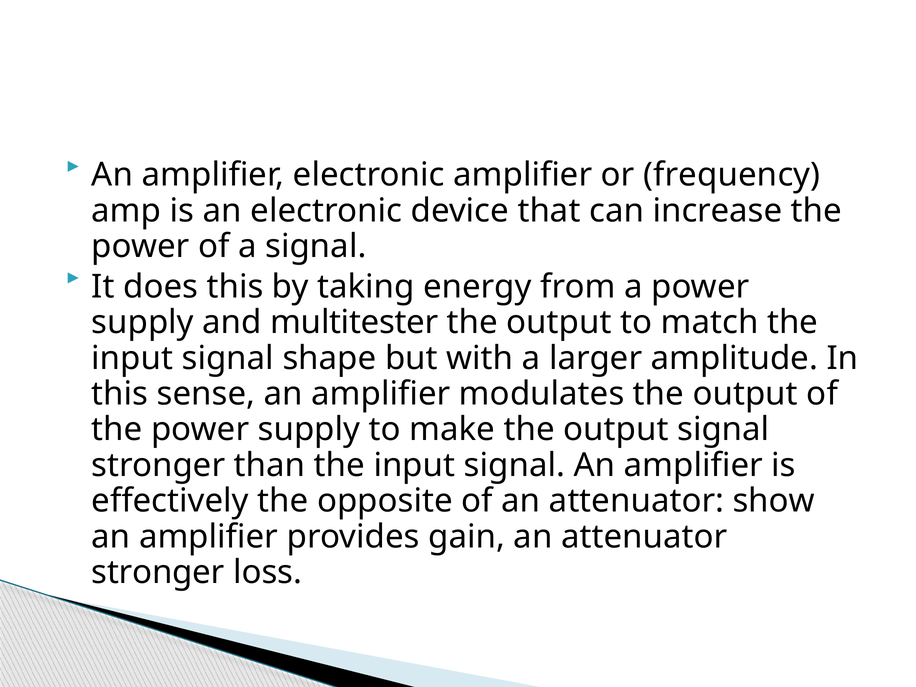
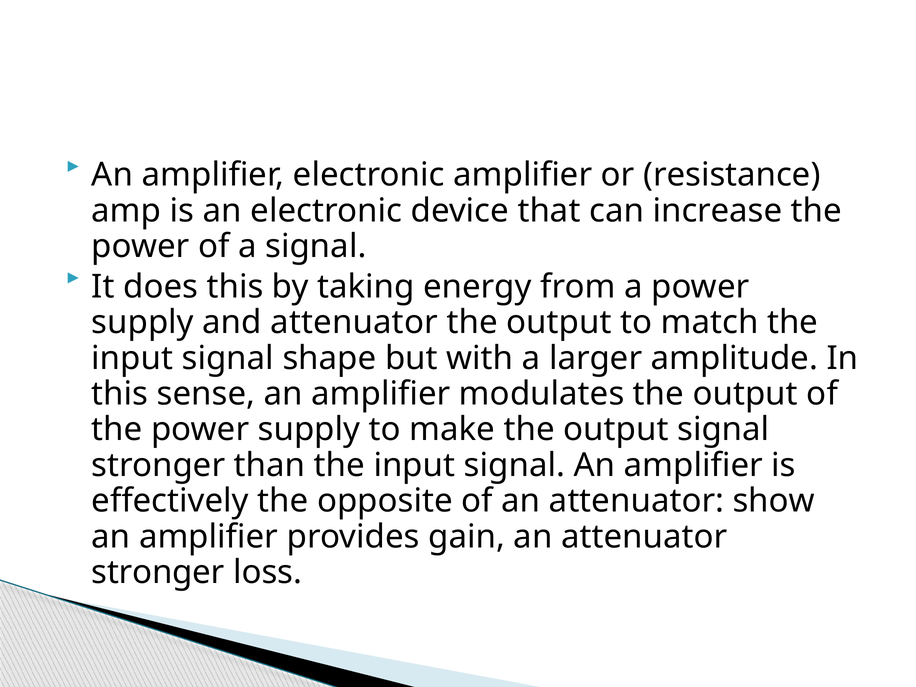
frequency: frequency -> resistance
and multitester: multitester -> attenuator
